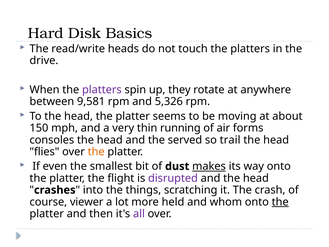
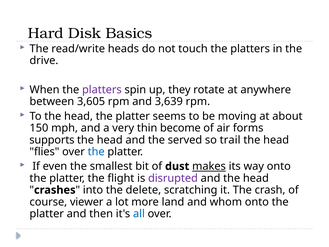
9,581: 9,581 -> 3,605
5,326: 5,326 -> 3,639
running: running -> become
consoles: consoles -> supports
the at (96, 152) colour: orange -> blue
things: things -> delete
held: held -> land
the at (280, 202) underline: present -> none
all colour: purple -> blue
